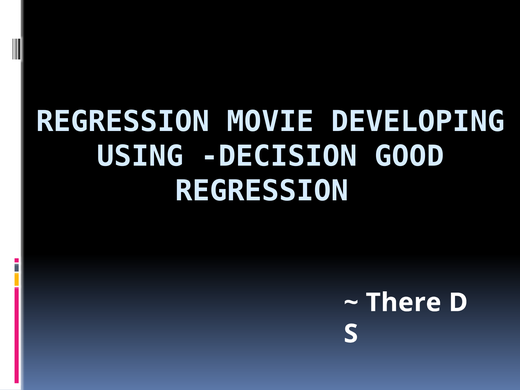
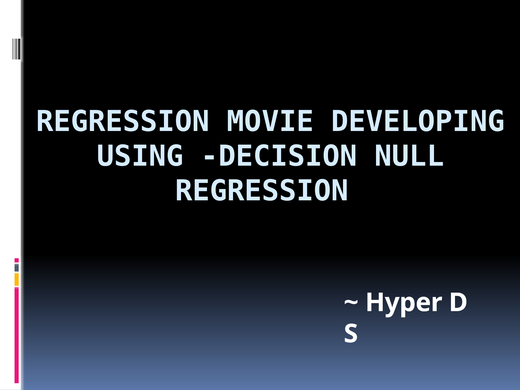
GOOD: GOOD -> NULL
There: There -> Hyper
